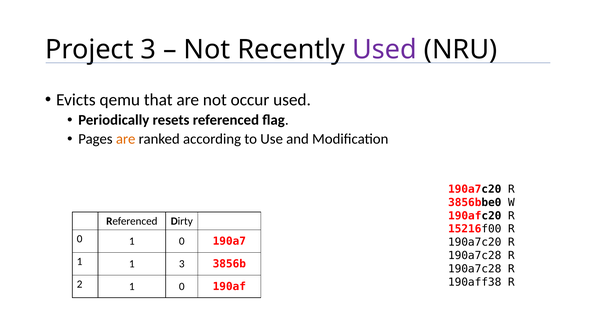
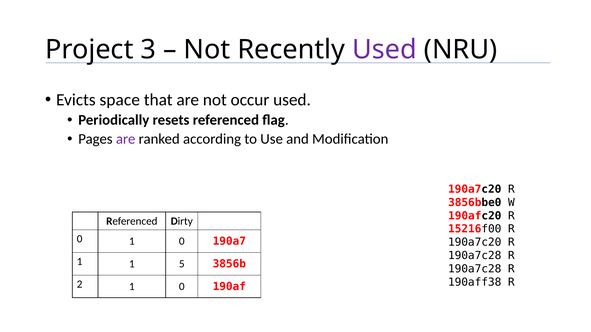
qemu: qemu -> space
are at (126, 139) colour: orange -> purple
1 3: 3 -> 5
